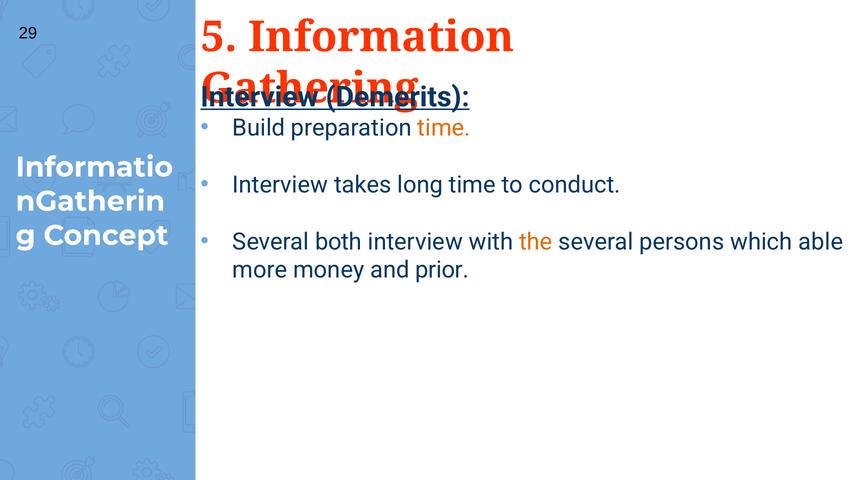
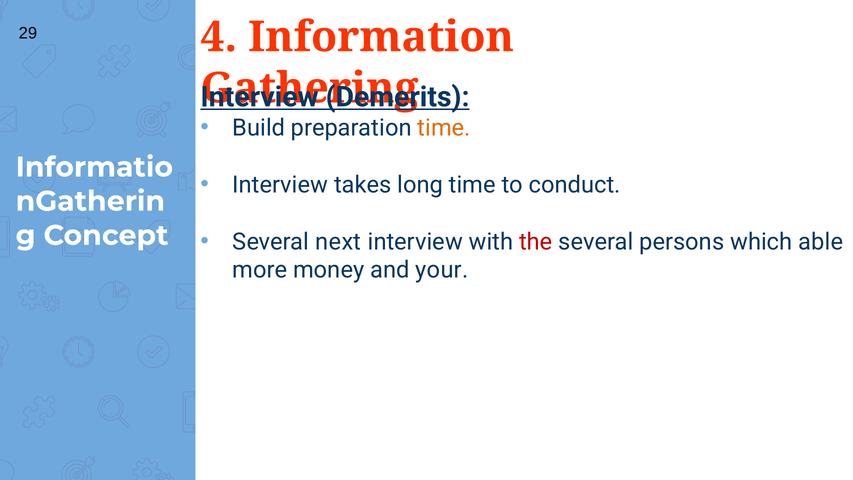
5: 5 -> 4
both: both -> next
the colour: orange -> red
prior: prior -> your
